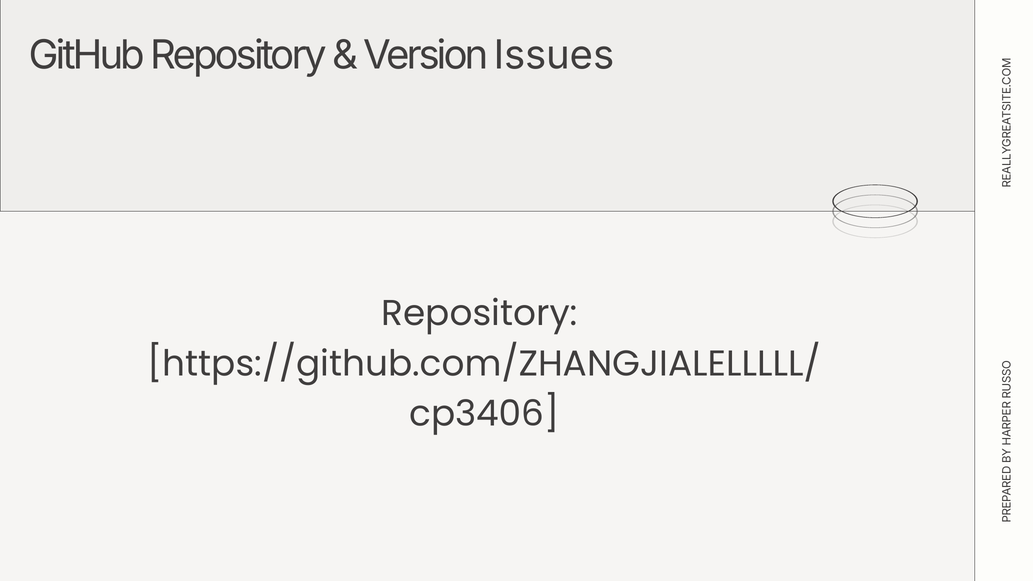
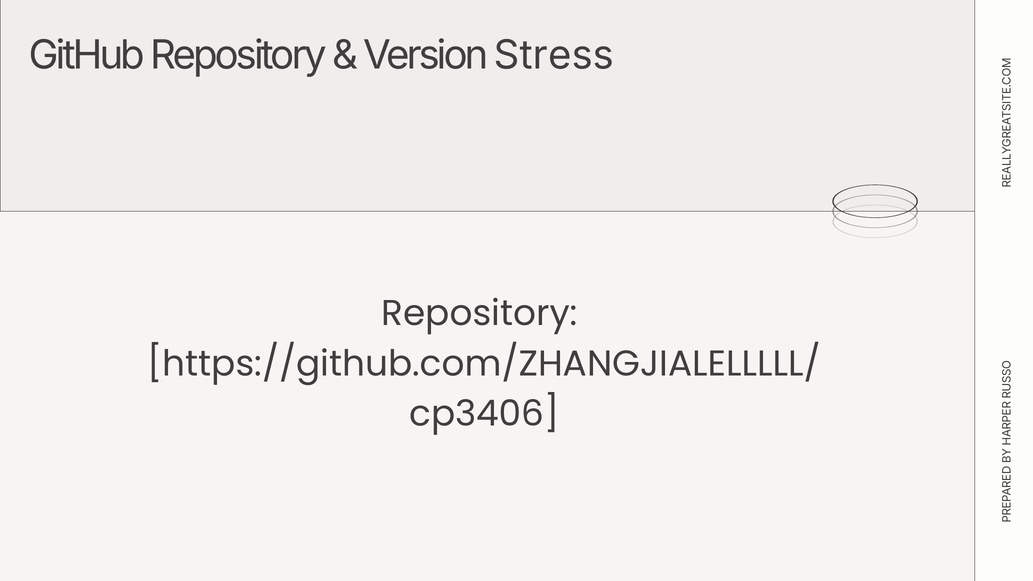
Issues: Issues -> Stress
